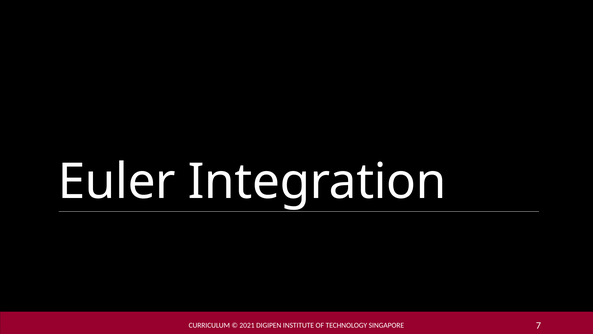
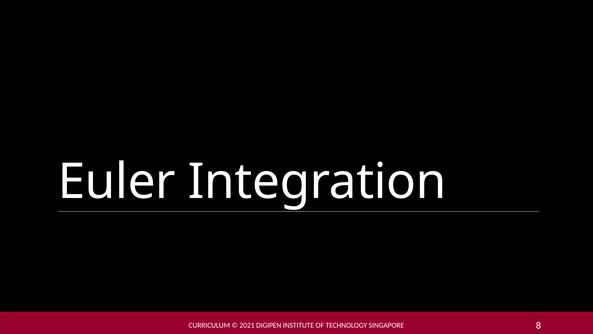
7: 7 -> 8
